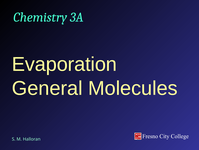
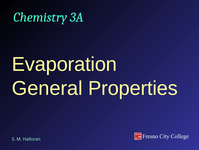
Molecules: Molecules -> Properties
